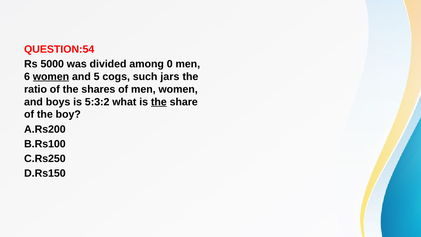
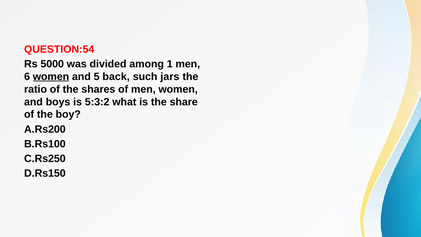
0: 0 -> 1
cogs: cogs -> back
the at (159, 102) underline: present -> none
